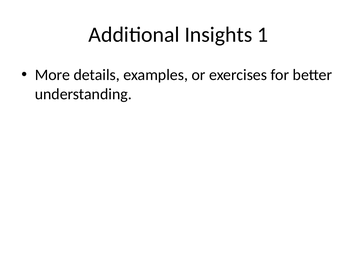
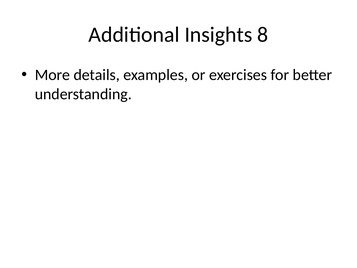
1: 1 -> 8
